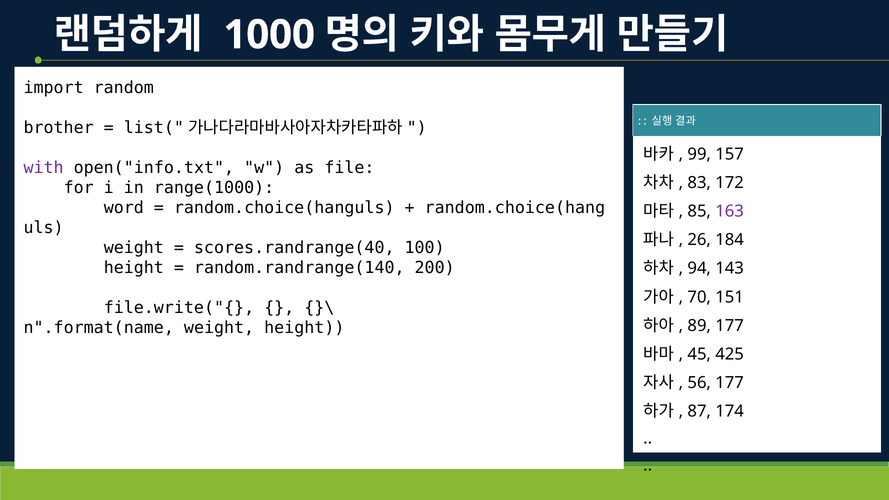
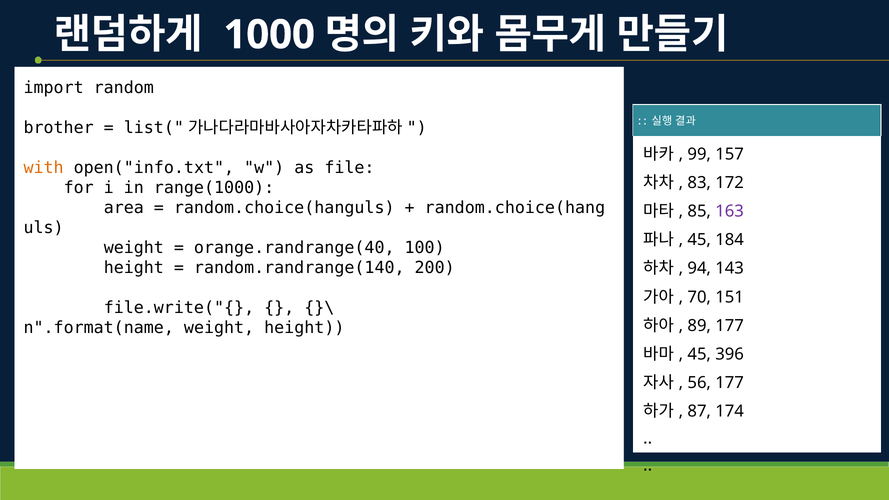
with colour: purple -> orange
word: word -> area
26 at (699, 240): 26 -> 45
scores.randrange(40: scores.randrange(40 -> orange.randrange(40
425: 425 -> 396
